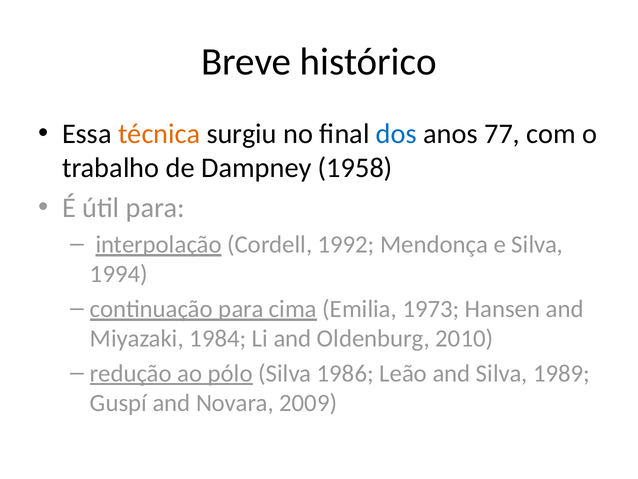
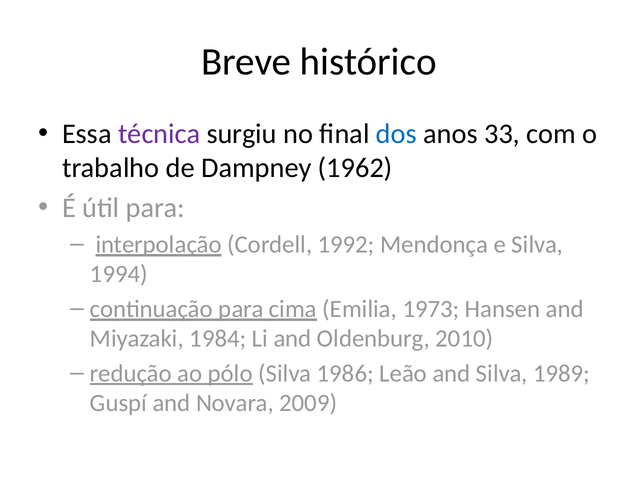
técnica colour: orange -> purple
77: 77 -> 33
1958: 1958 -> 1962
